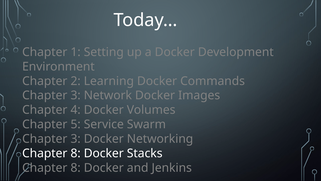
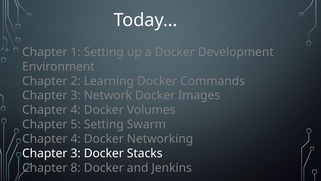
5 Service: Service -> Setting
3 at (76, 139): 3 -> 4
8 at (76, 153): 8 -> 3
